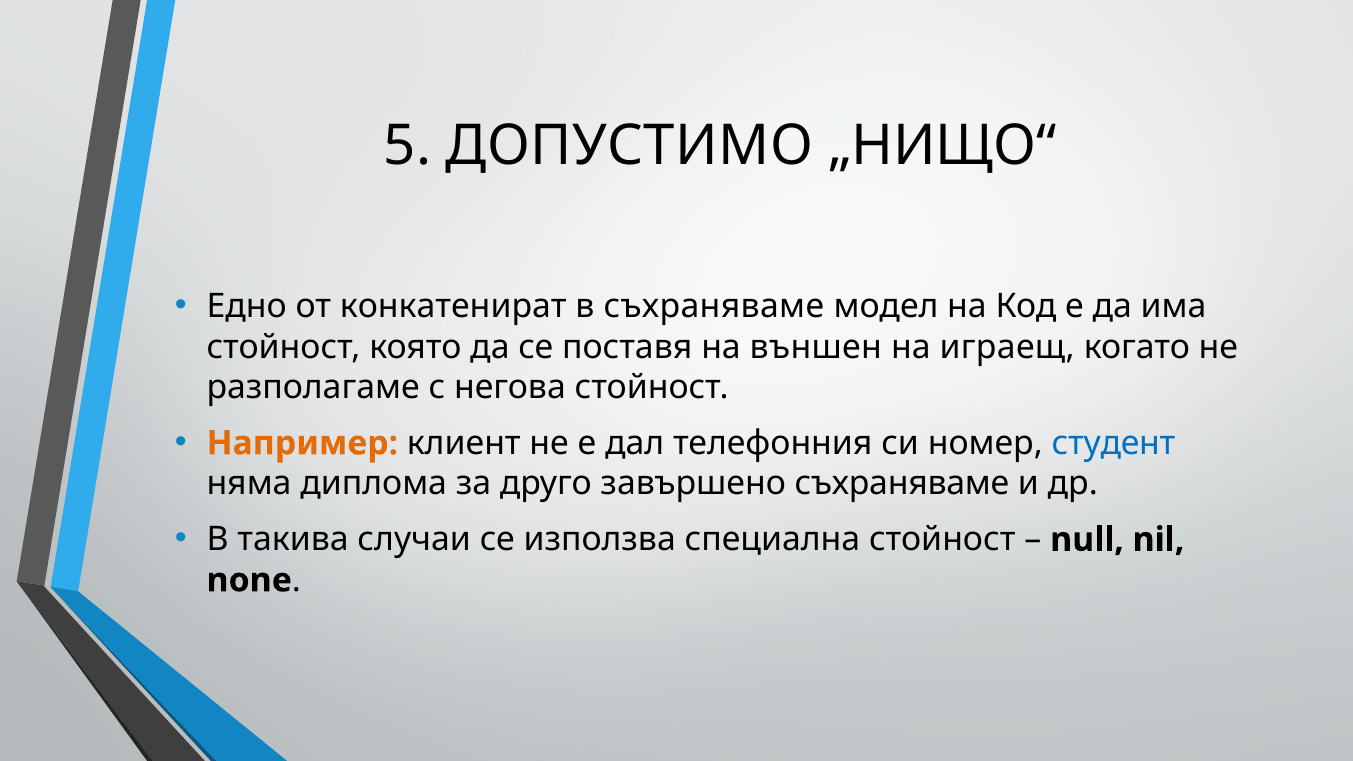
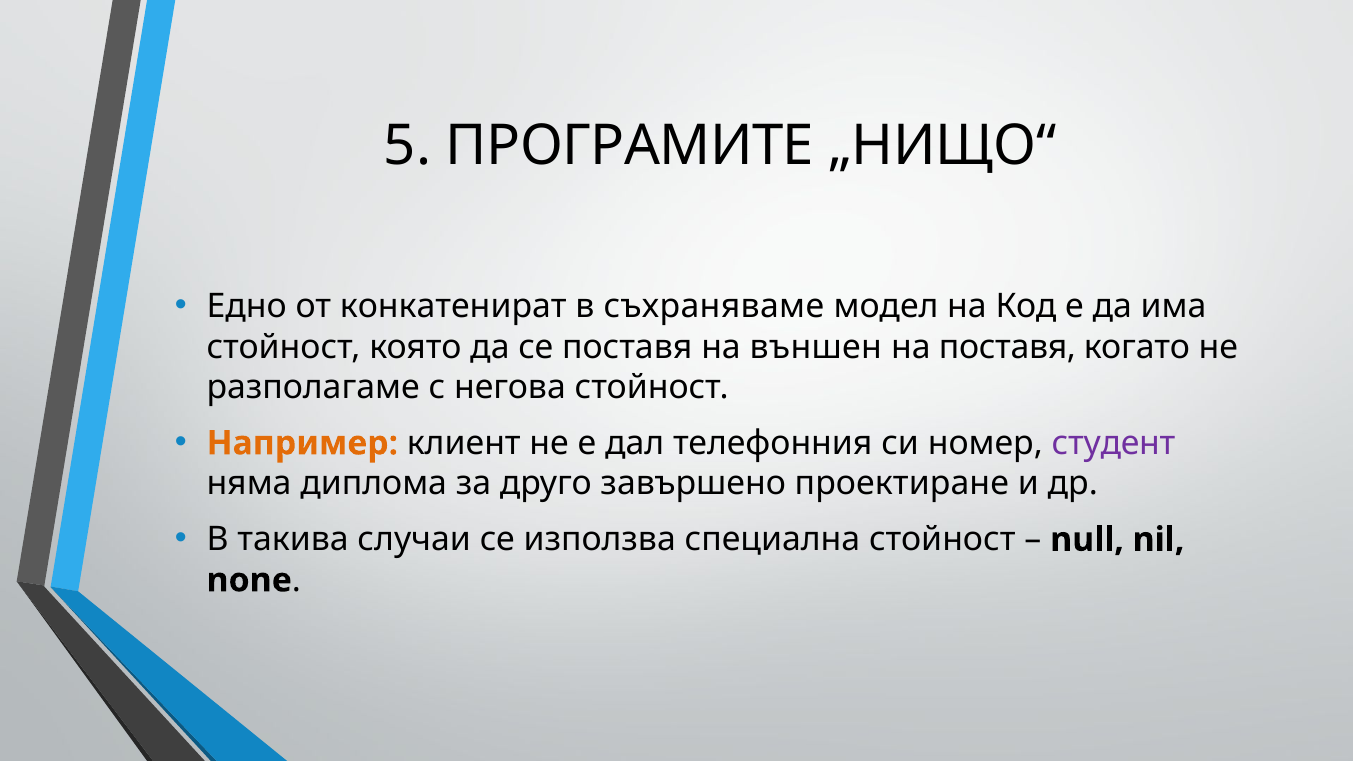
ДОПУСТИМО: ДОПУСТИМО -> ПРОГРАМИТЕ
на играещ: играещ -> поставя
студент colour: blue -> purple
завършено съхраняваме: съхраняваме -> проектиране
